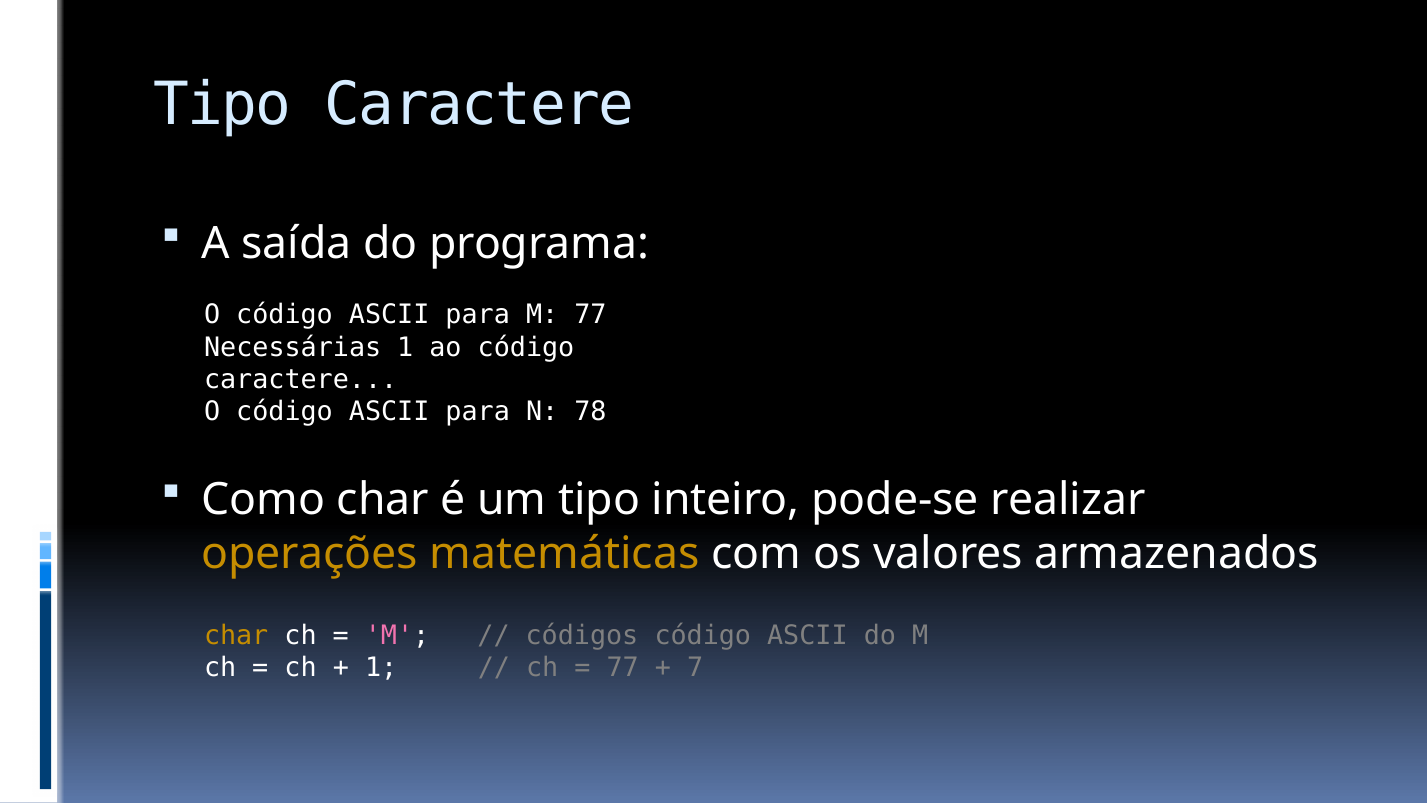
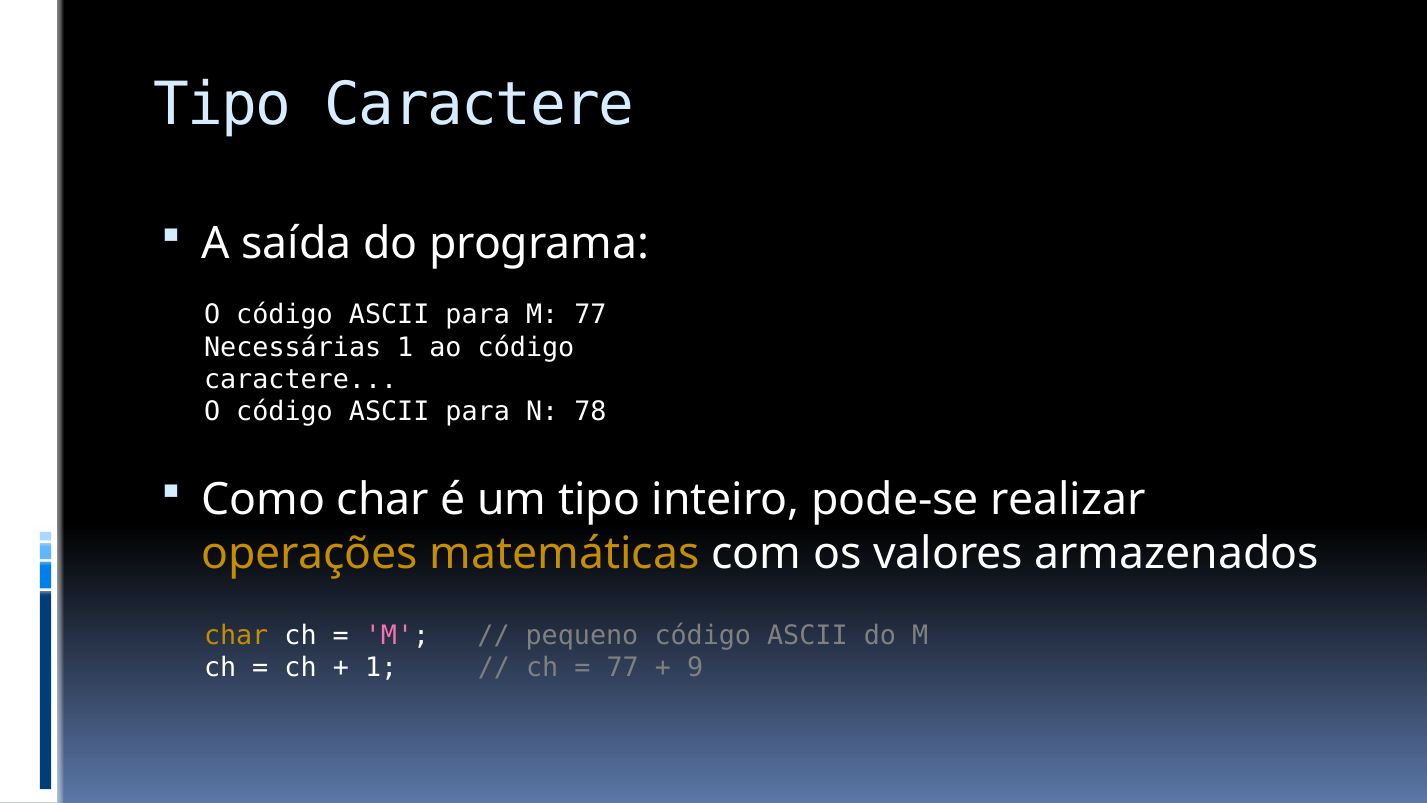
códigos: códigos -> pequeno
7: 7 -> 9
